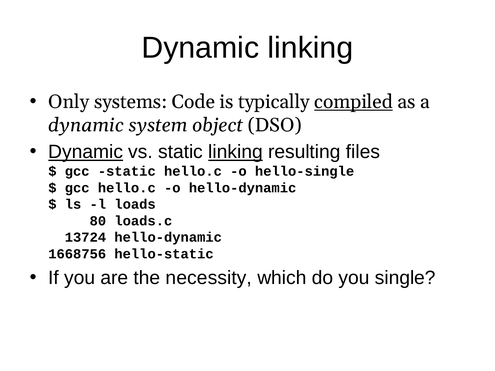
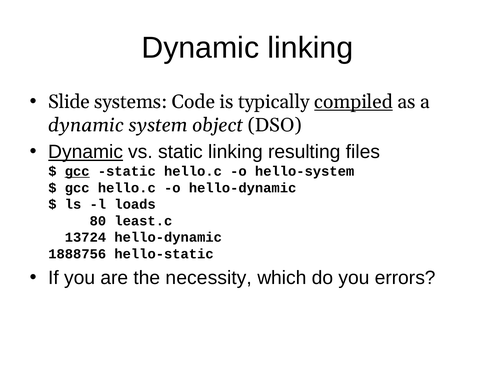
Only: Only -> Slide
linking at (236, 152) underline: present -> none
gcc at (77, 172) underline: none -> present
hello-single: hello-single -> hello-system
loads.c: loads.c -> least.c
1668756: 1668756 -> 1888756
single: single -> errors
